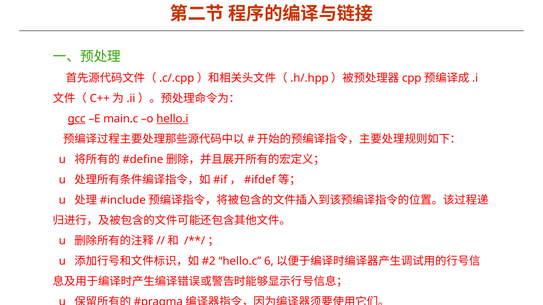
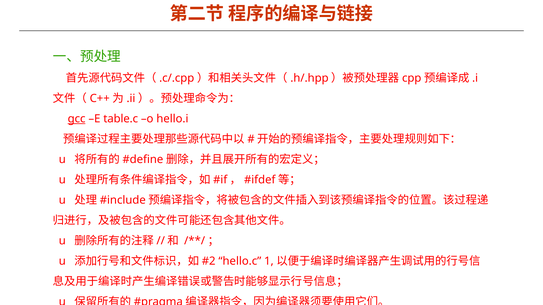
main.c: main.c -> table.c
hello.i underline: present -> none
6: 6 -> 1
